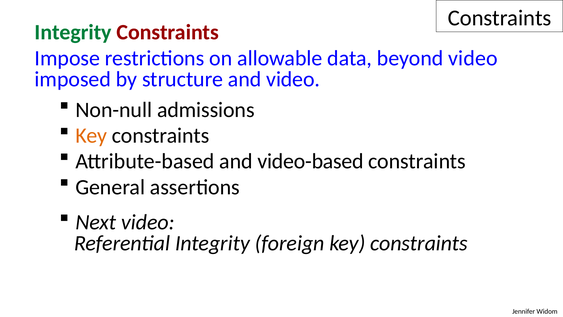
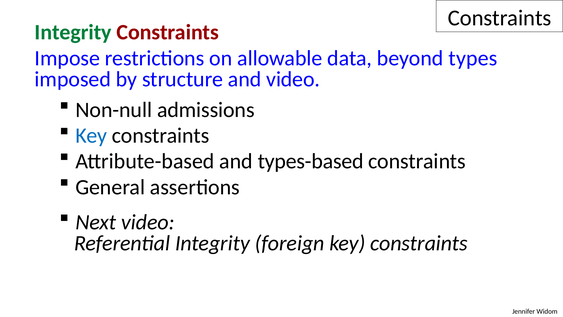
beyond video: video -> types
Key at (91, 135) colour: orange -> blue
video-based: video-based -> types-based
